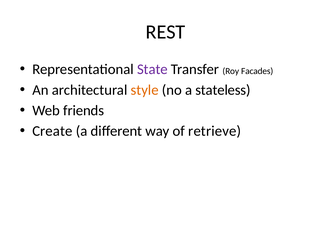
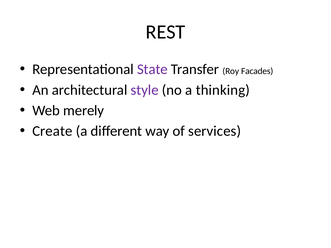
style colour: orange -> purple
stateless: stateless -> thinking
friends: friends -> merely
retrieve: retrieve -> services
